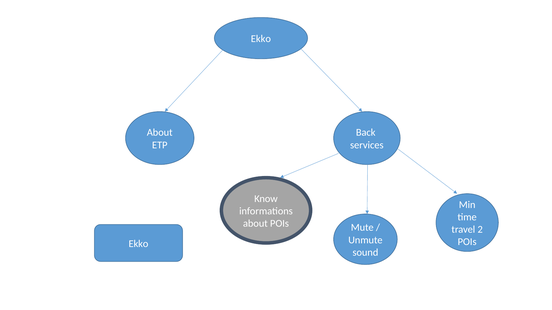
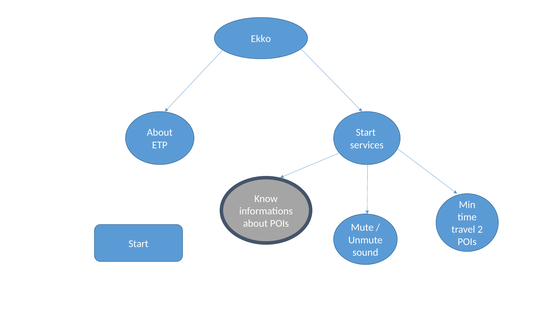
Back at (366, 133): Back -> Start
Ekko at (138, 244): Ekko -> Start
